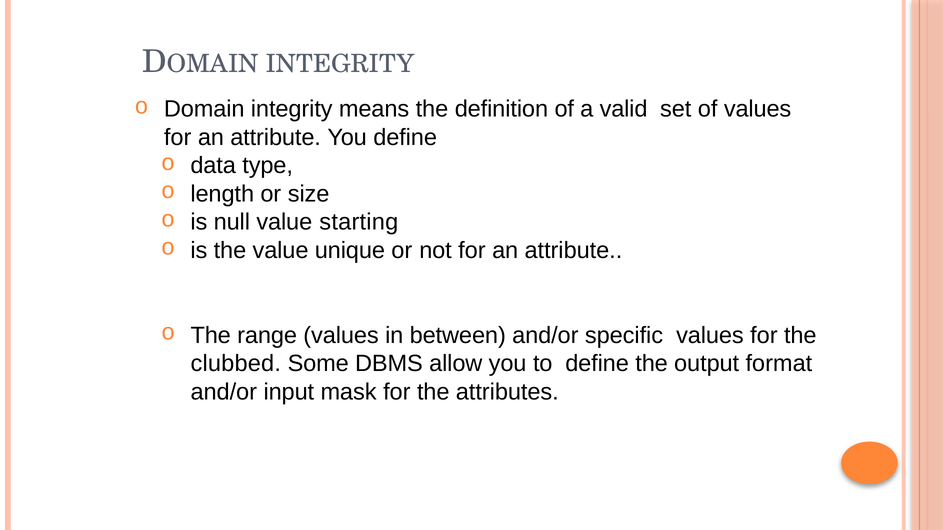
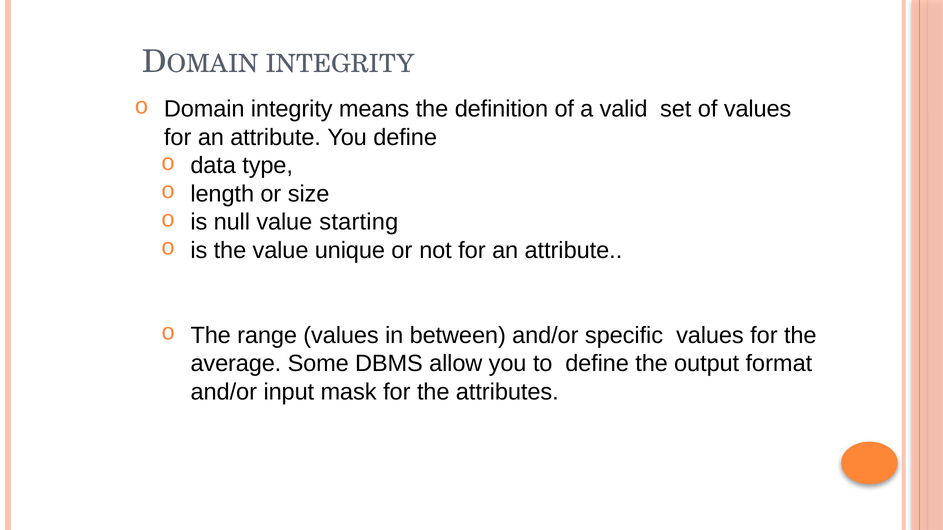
clubbed: clubbed -> average
